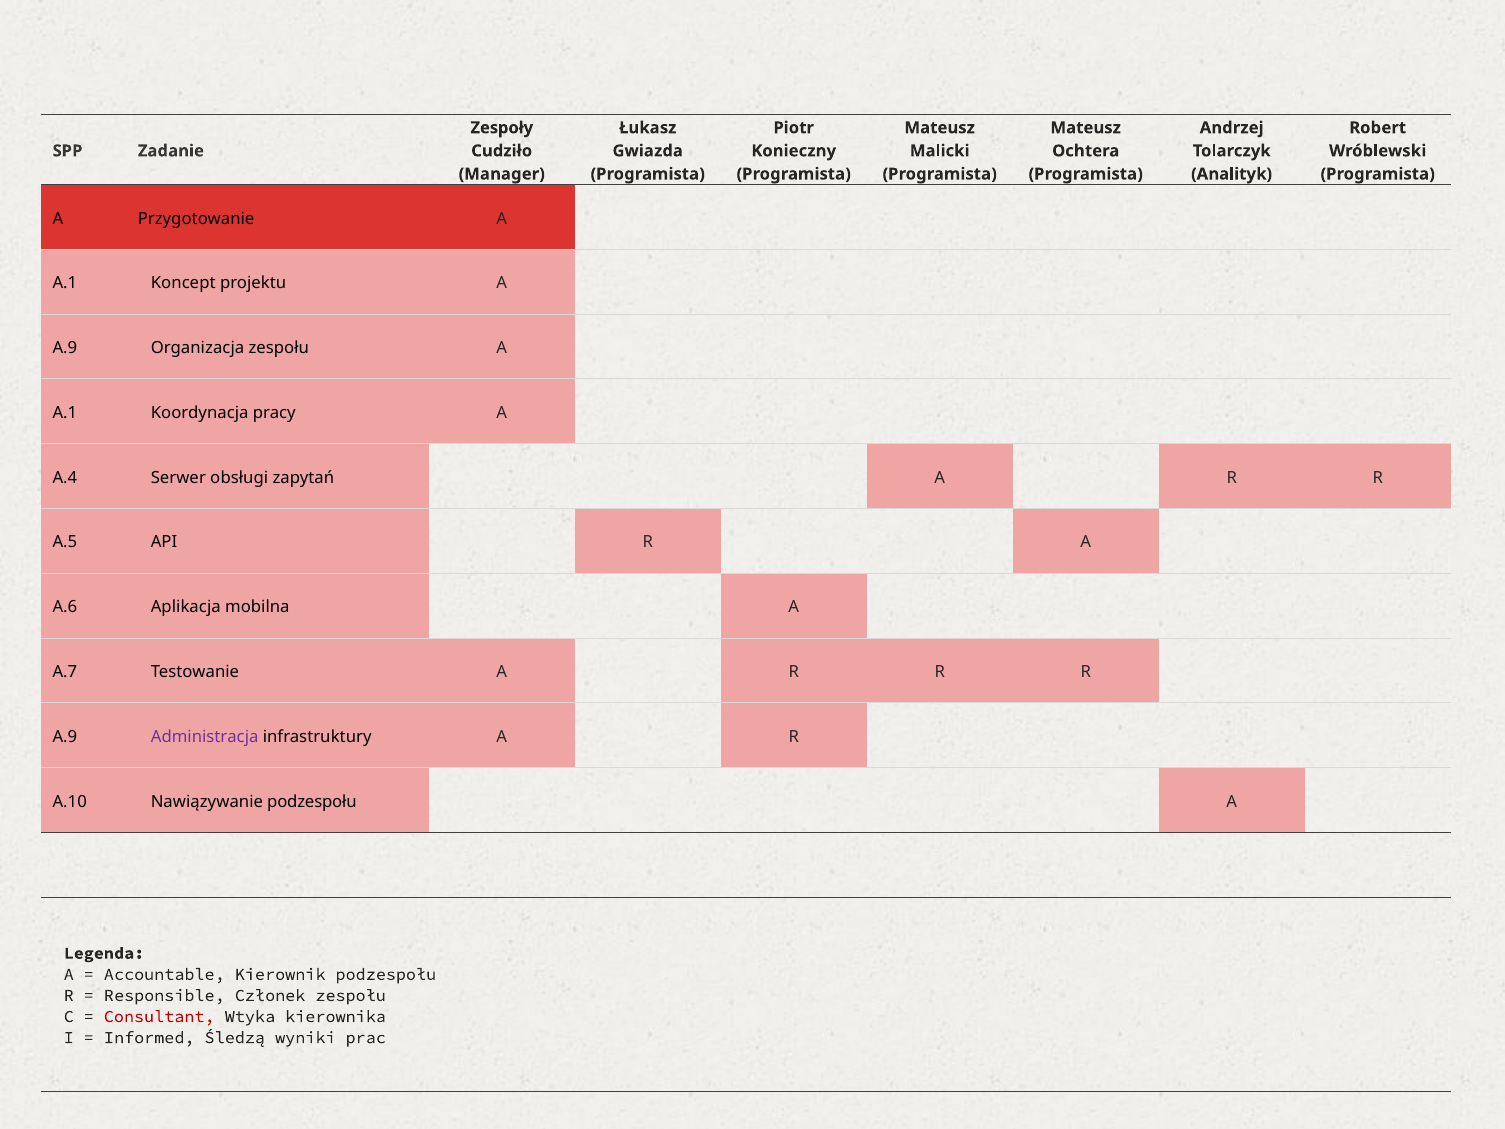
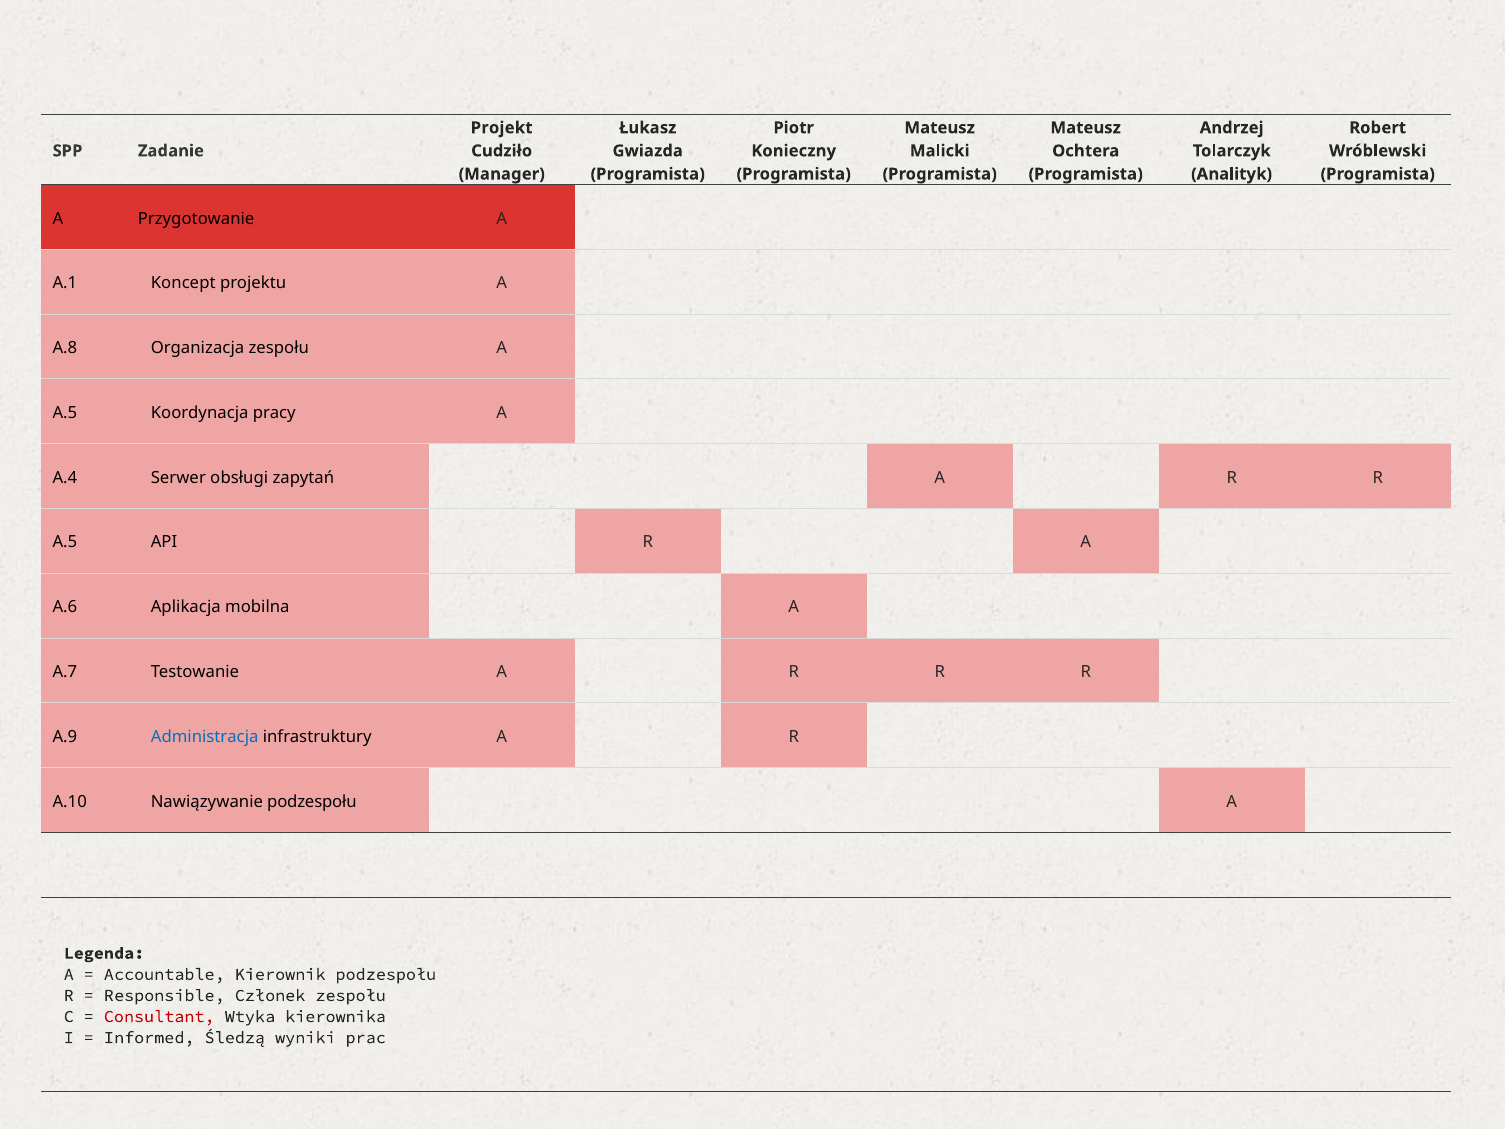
Zespoły: Zespoły -> Projekt
A.9 at (65, 348): A.9 -> A.8
A.1 at (65, 413): A.1 -> A.5
Administracja colour: purple -> blue
